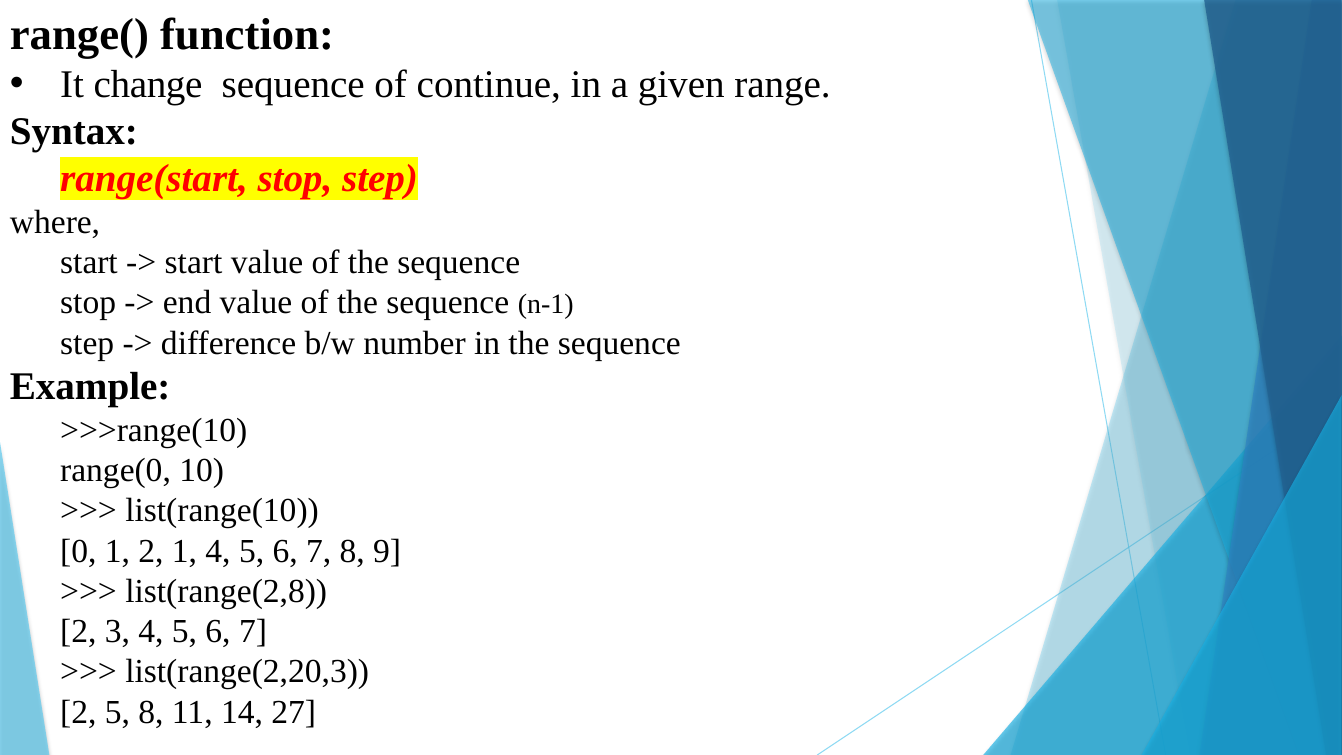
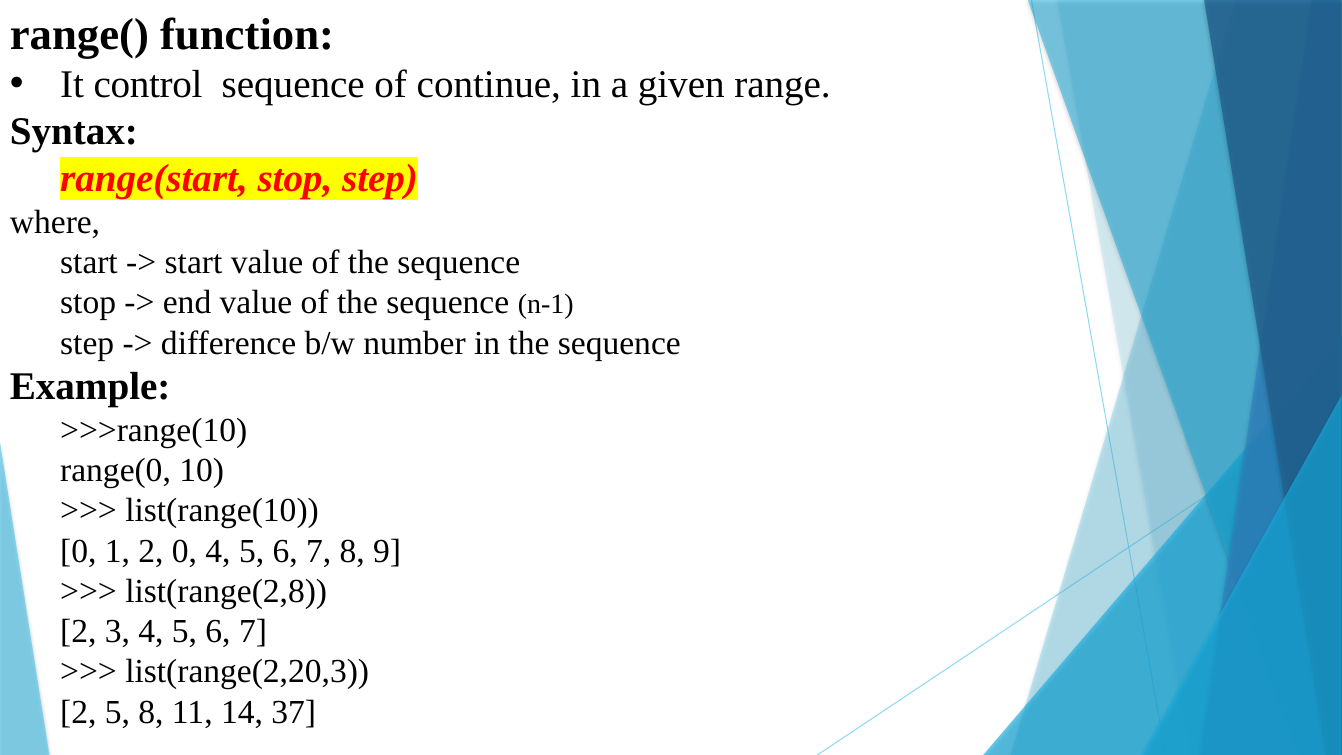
change: change -> control
2 1: 1 -> 0
27: 27 -> 37
